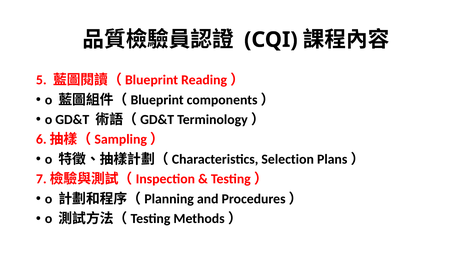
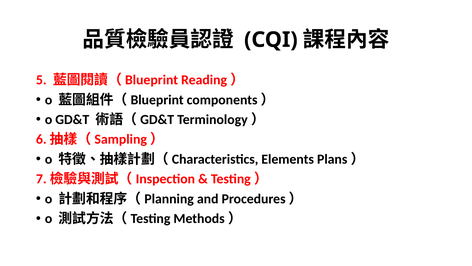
Selection: Selection -> Elements
